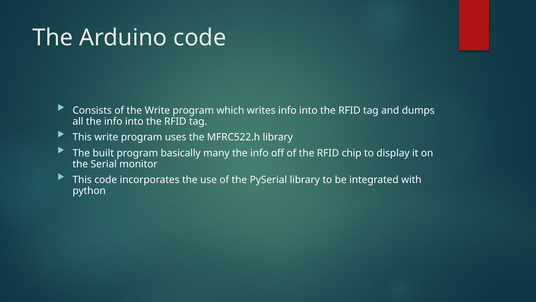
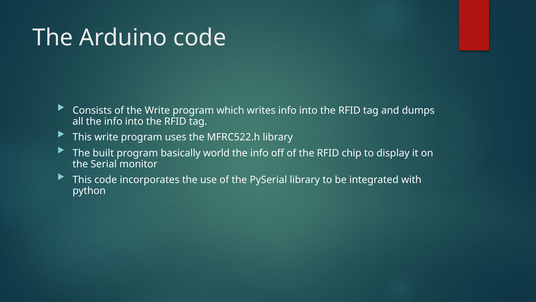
many: many -> world
